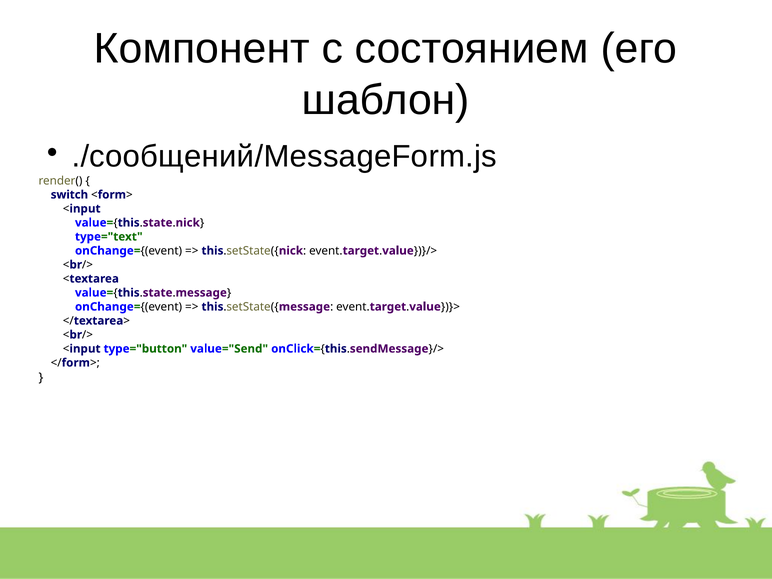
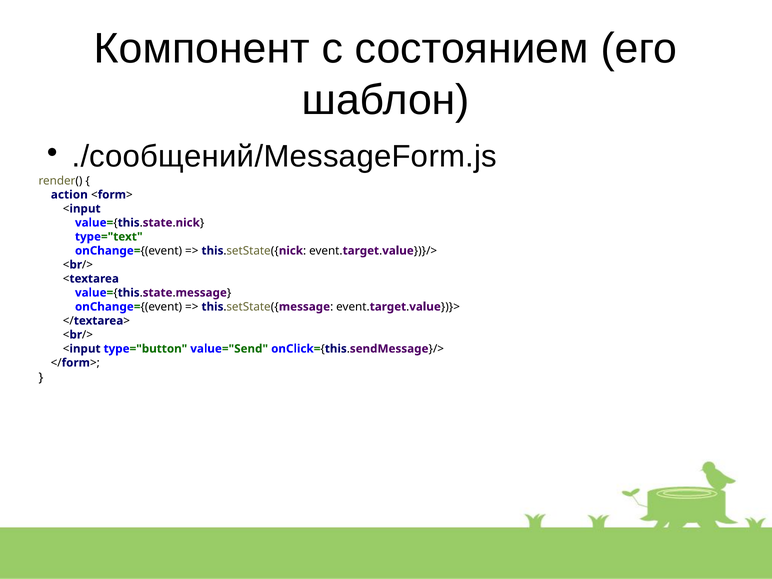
switch: switch -> action
